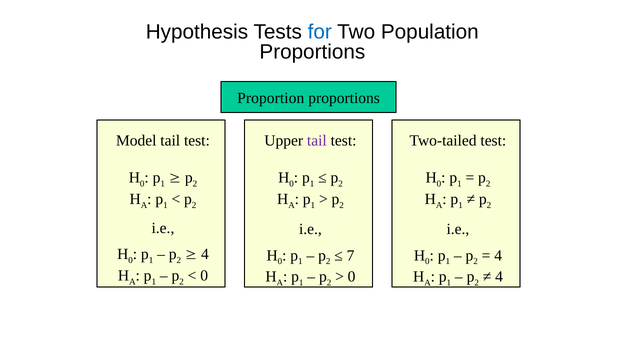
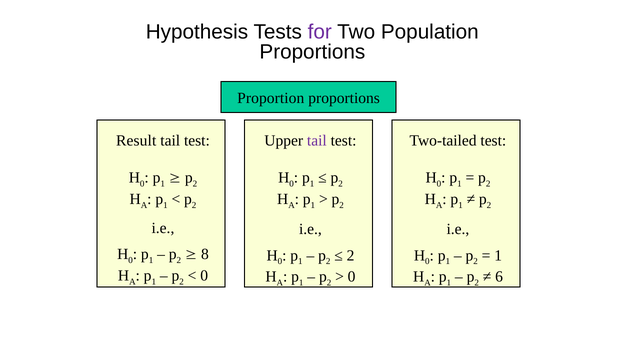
for colour: blue -> purple
Model: Model -> Result
4 at (205, 255): 4 -> 8
7 at (351, 256): 7 -> 2
4 at (498, 256): 4 -> 1
4 at (499, 277): 4 -> 6
